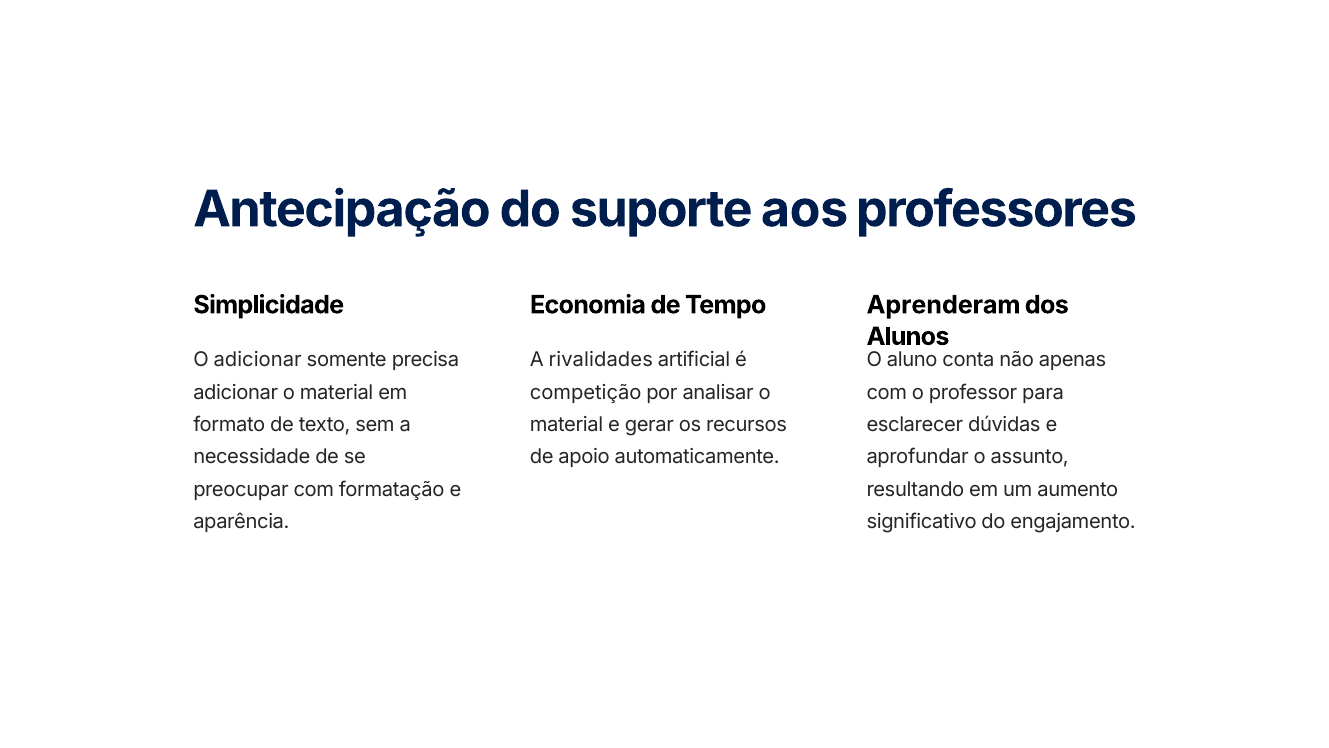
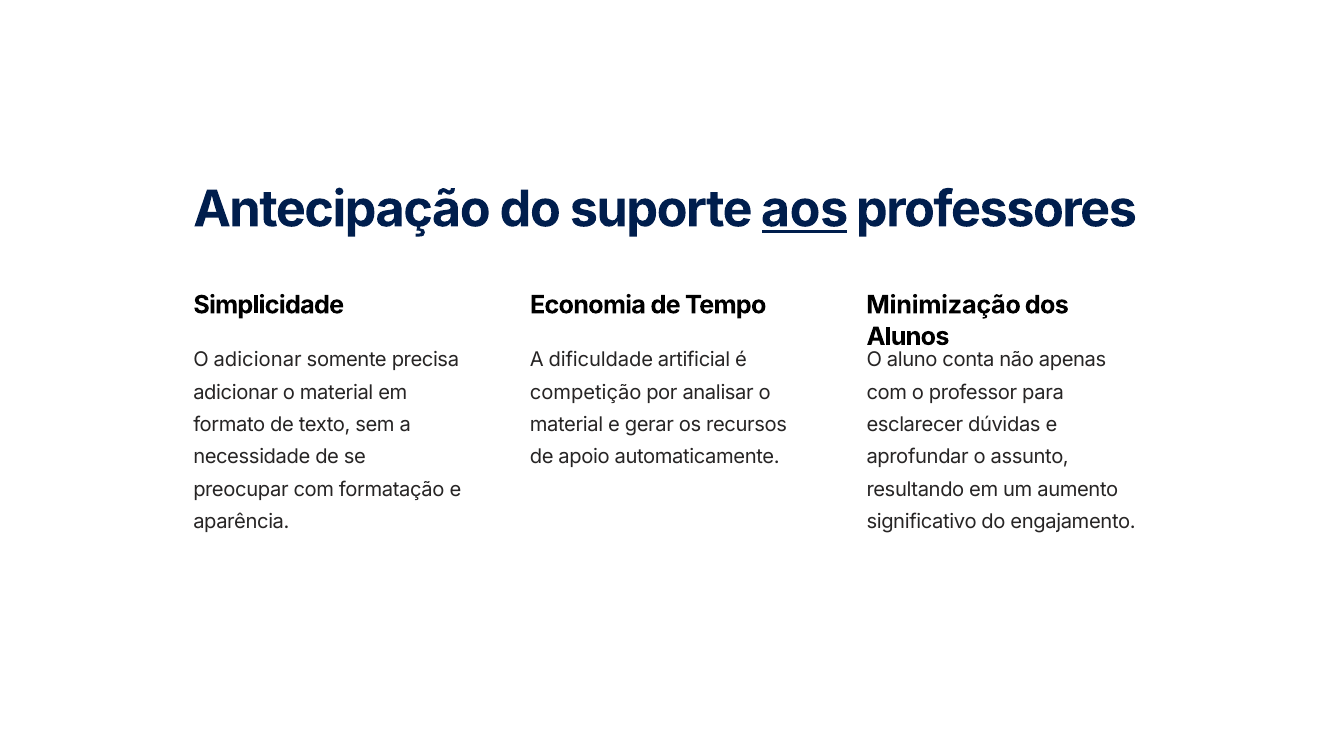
aos underline: none -> present
Aprenderam: Aprenderam -> Minimização
rivalidades: rivalidades -> dificuldade
